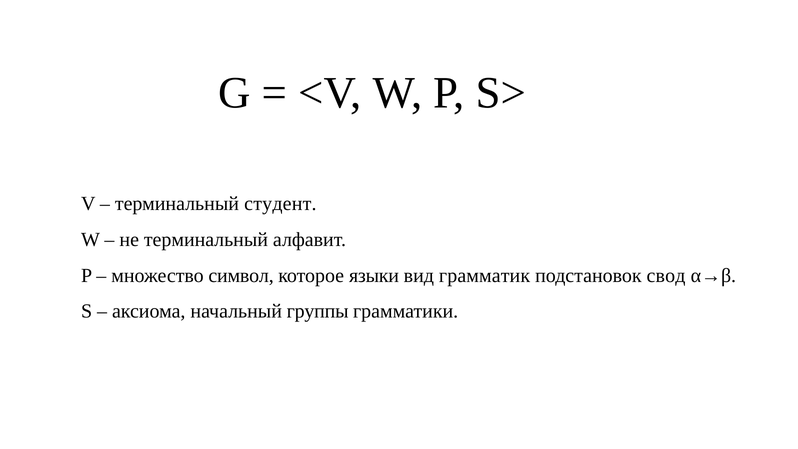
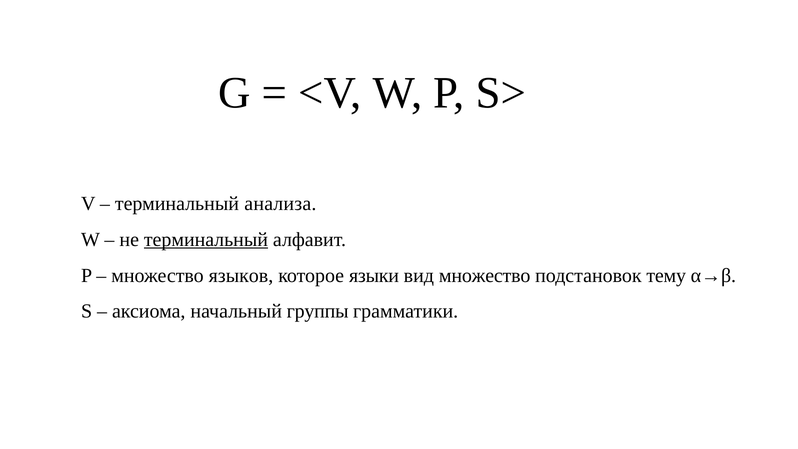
студент: студент -> анализа
терминальный at (206, 239) underline: none -> present
символ: символ -> языков
вид грамматик: грамматик -> множество
свод: свод -> тему
